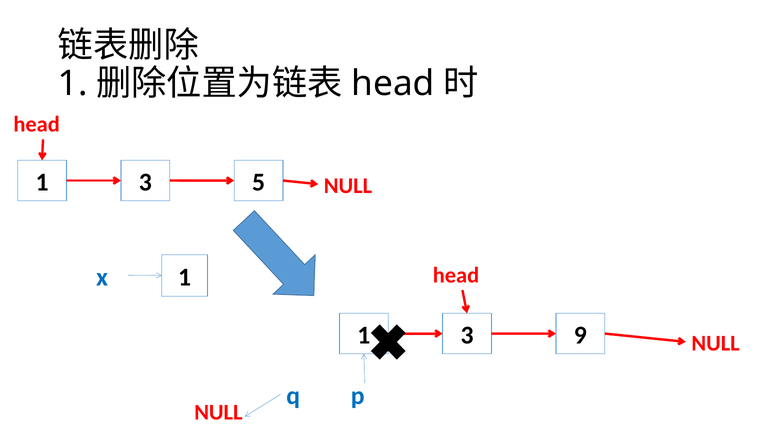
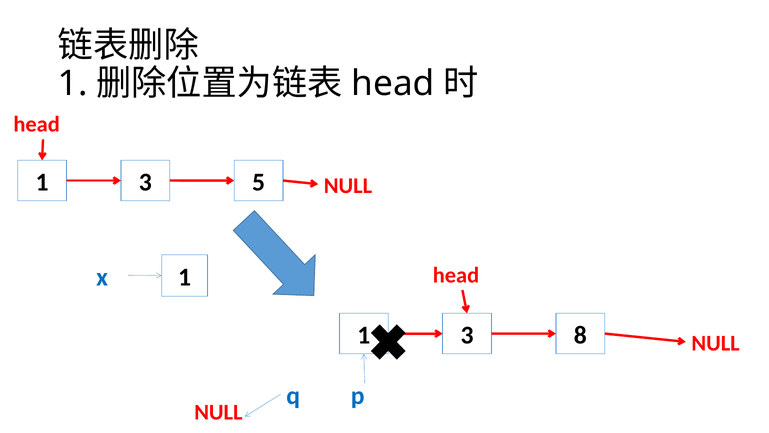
9: 9 -> 8
